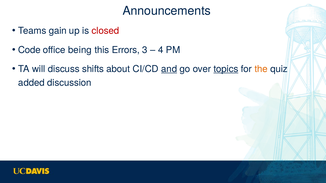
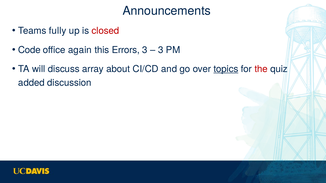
gain: gain -> fully
being: being -> again
4 at (161, 50): 4 -> 3
shifts: shifts -> array
and underline: present -> none
the colour: orange -> red
